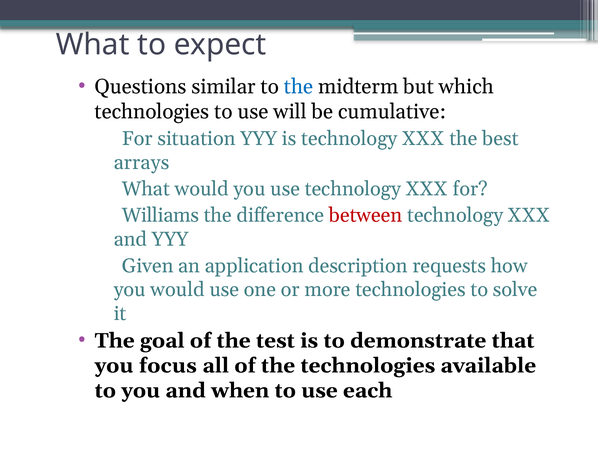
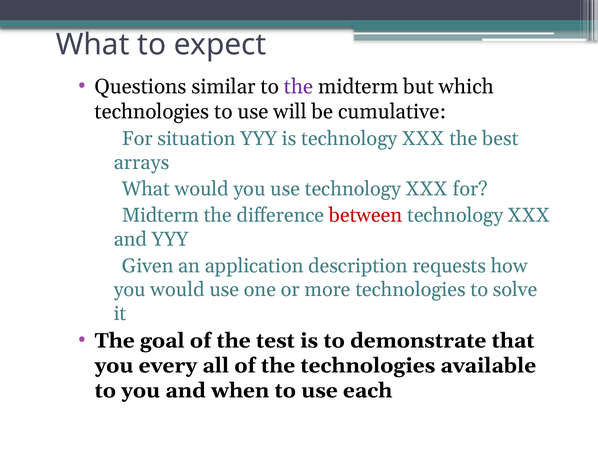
the at (299, 87) colour: blue -> purple
Williams at (161, 215): Williams -> Midterm
focus: focus -> every
